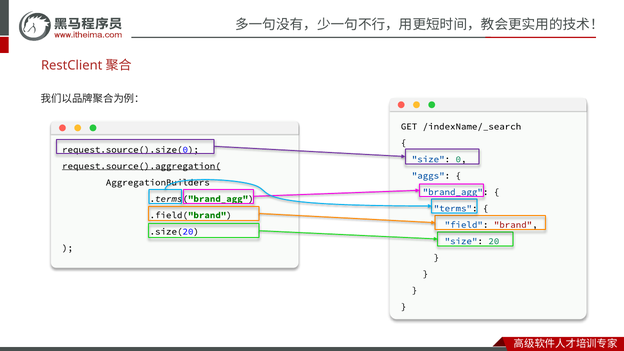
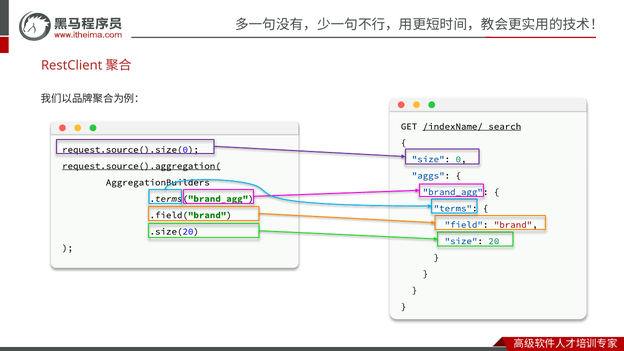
/indexName/_search underline: none -> present
